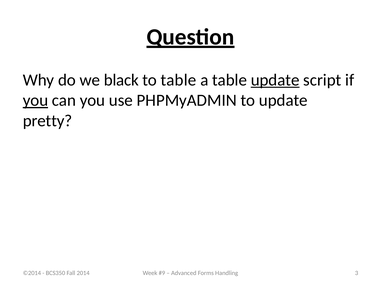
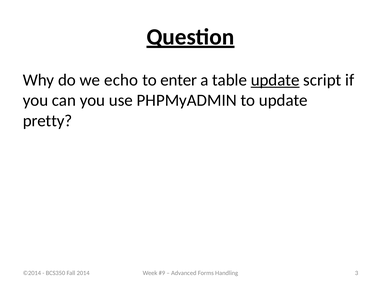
black: black -> echo
to table: table -> enter
you at (36, 100) underline: present -> none
